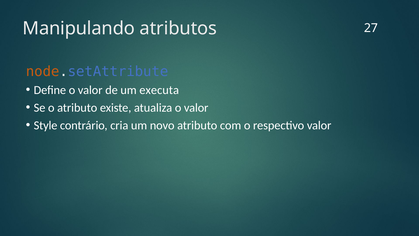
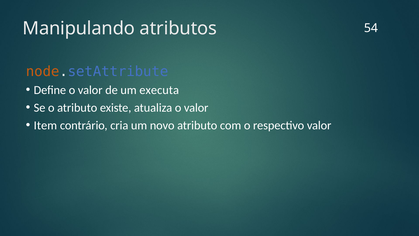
27: 27 -> 54
Style: Style -> Item
